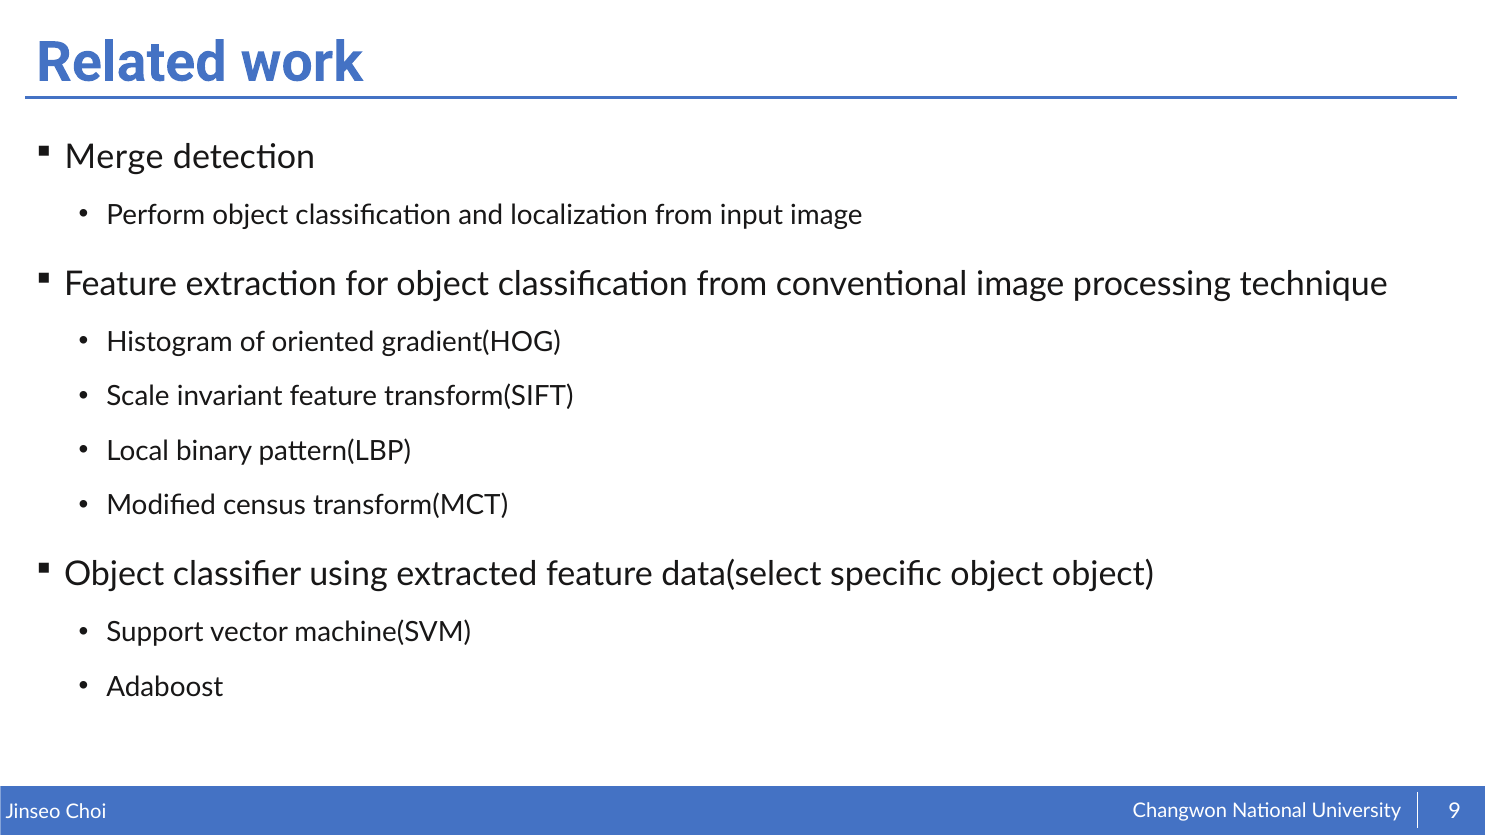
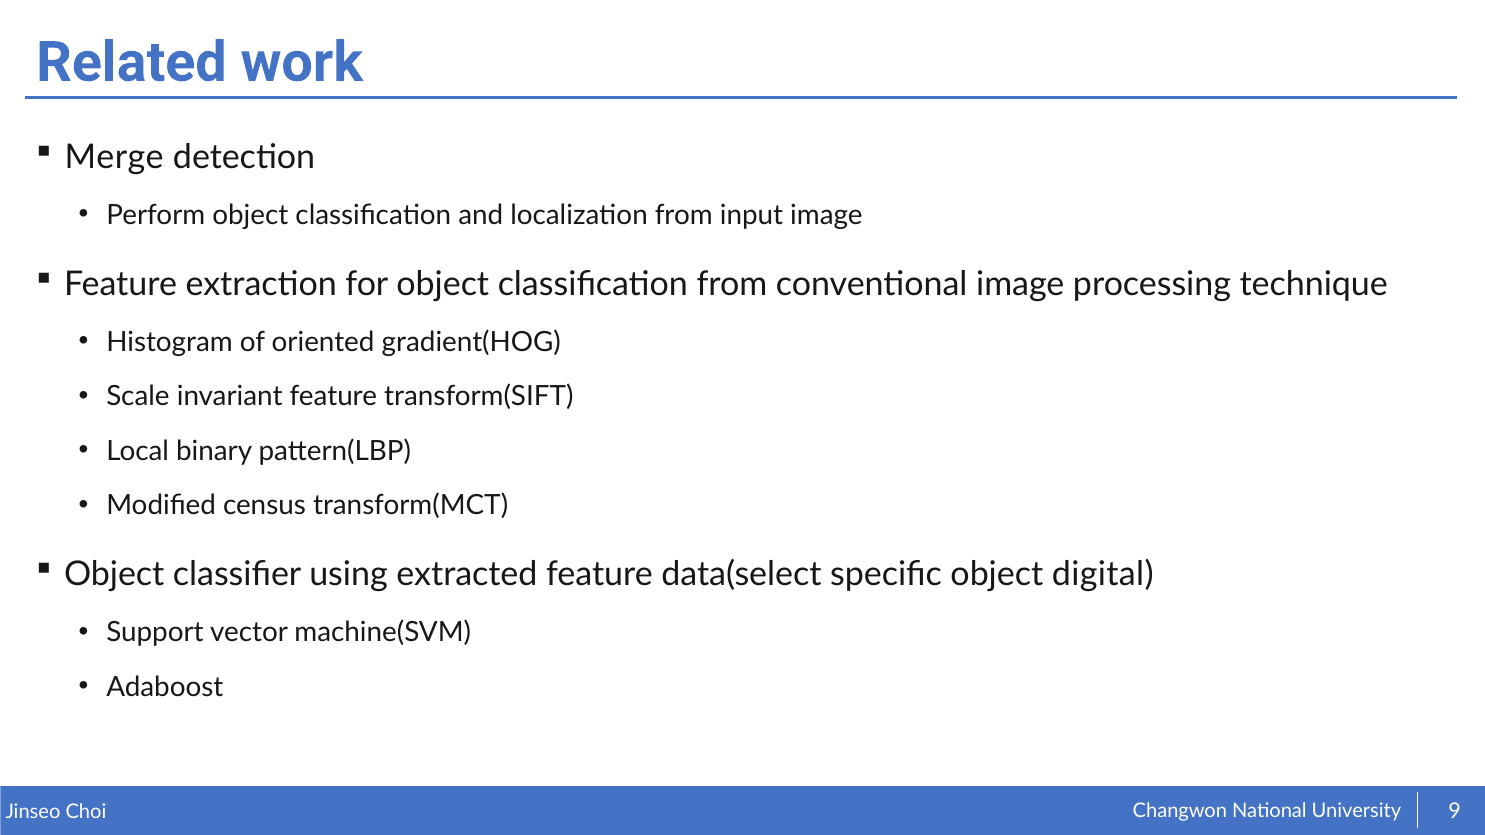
object object: object -> digital
